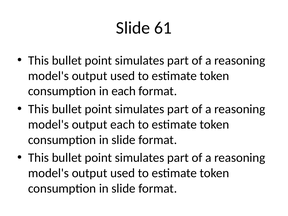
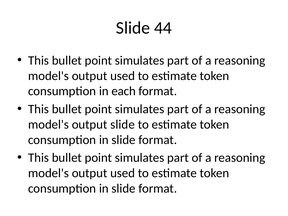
61: 61 -> 44
output each: each -> slide
